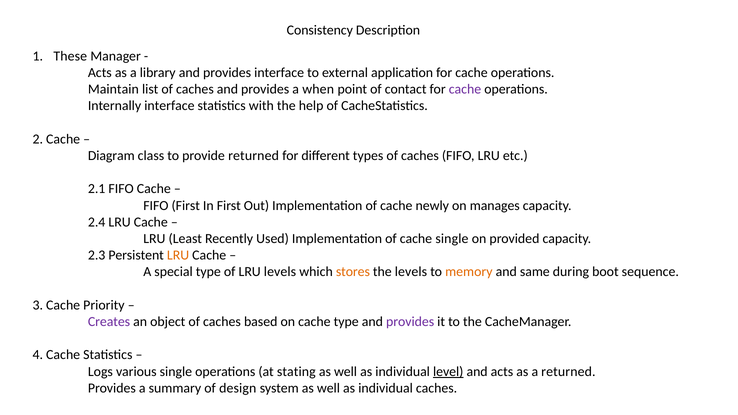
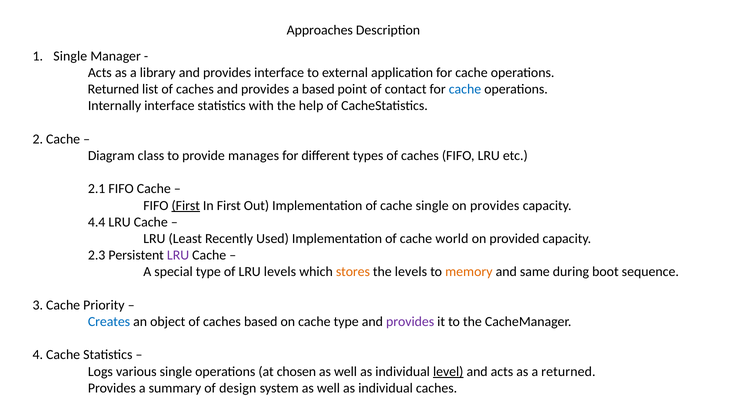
Consistency: Consistency -> Approaches
These at (70, 56): These -> Single
Maintain at (113, 89): Maintain -> Returned
a when: when -> based
cache at (465, 89) colour: purple -> blue
provide returned: returned -> manages
First at (186, 206) underline: none -> present
cache newly: newly -> single
on manages: manages -> provides
2.4: 2.4 -> 4.4
cache single: single -> world
LRU at (178, 255) colour: orange -> purple
Creates colour: purple -> blue
stating: stating -> chosen
